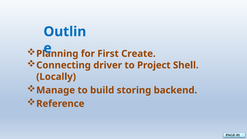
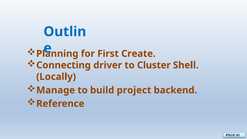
Project: Project -> Cluster
storing: storing -> project
